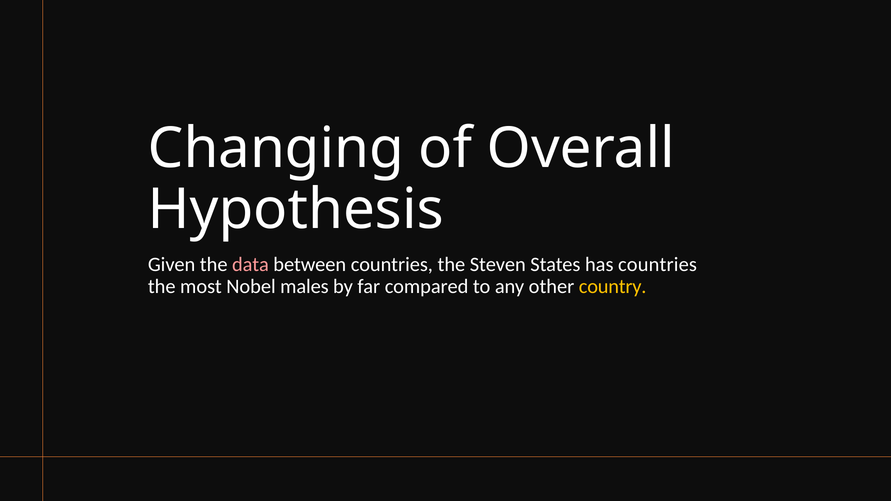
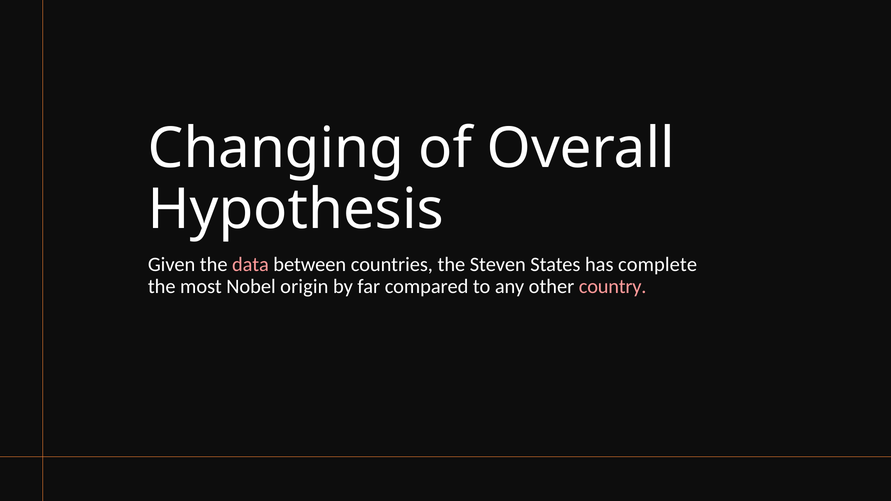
has countries: countries -> complete
males: males -> origin
country colour: yellow -> pink
